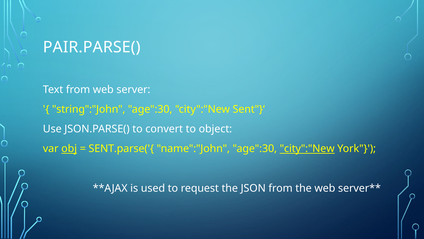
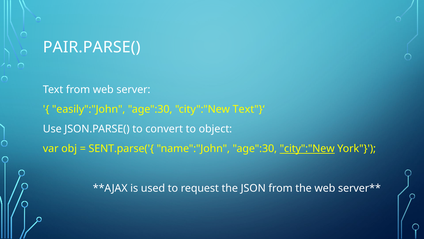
string":"John: string":"John -> easily":"John
Sent"}‘: Sent"}‘ -> Text"}‘
obj underline: present -> none
